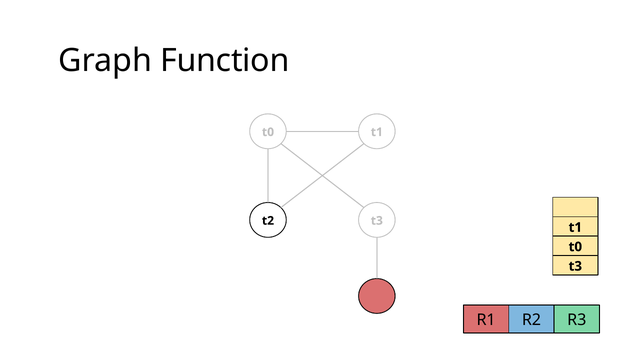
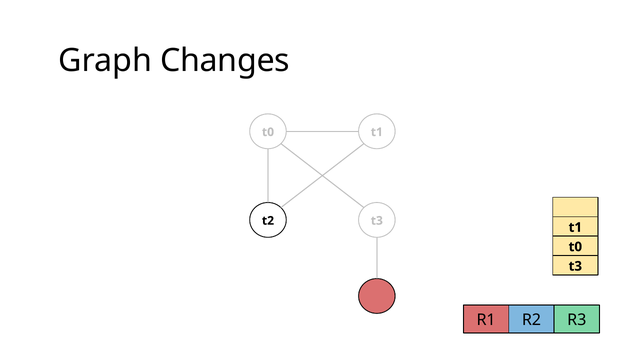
Function: Function -> Changes
